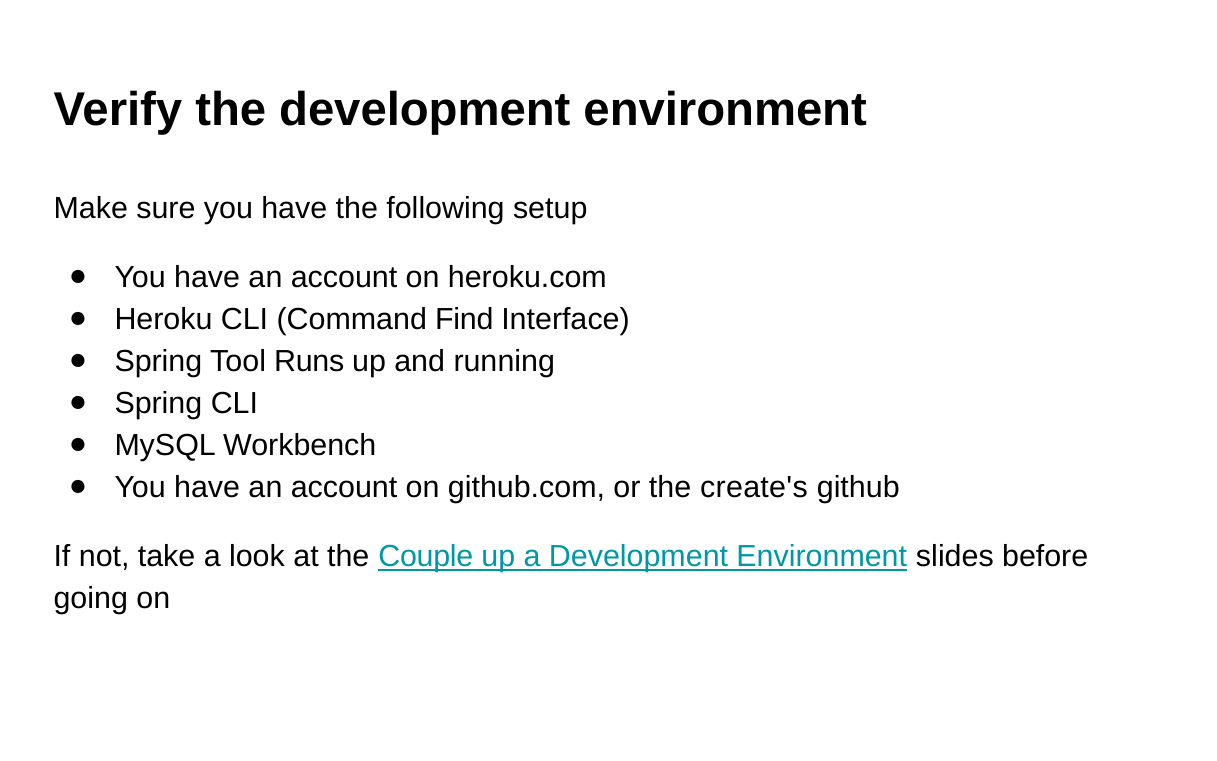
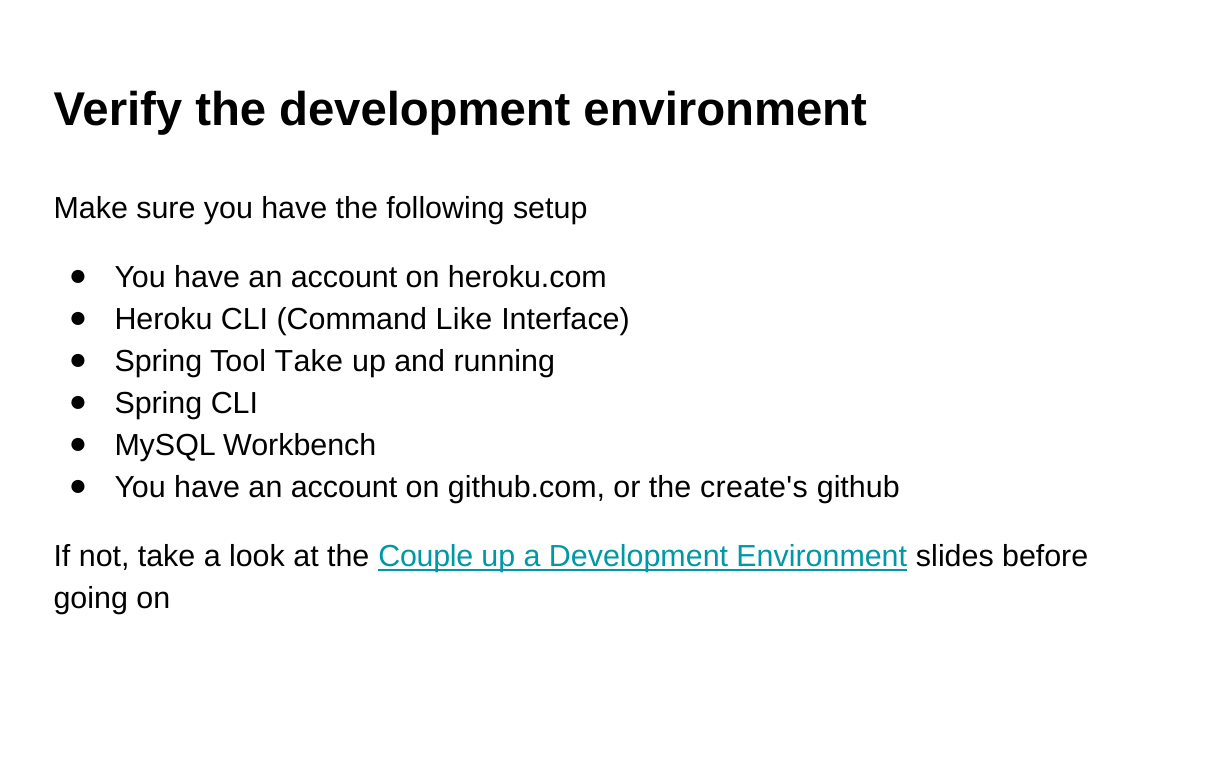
Find: Find -> Like
Tool Runs: Runs -> Take
